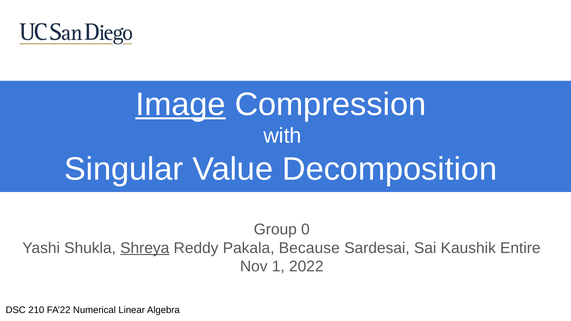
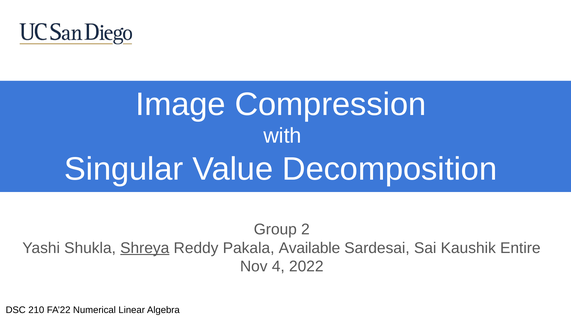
Image underline: present -> none
0: 0 -> 2
Because: Because -> Available
1: 1 -> 4
